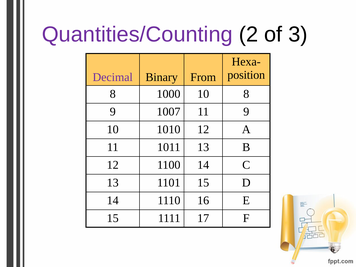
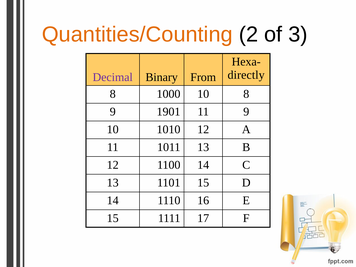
Quantities/Counting colour: purple -> orange
position: position -> directly
1007: 1007 -> 1901
